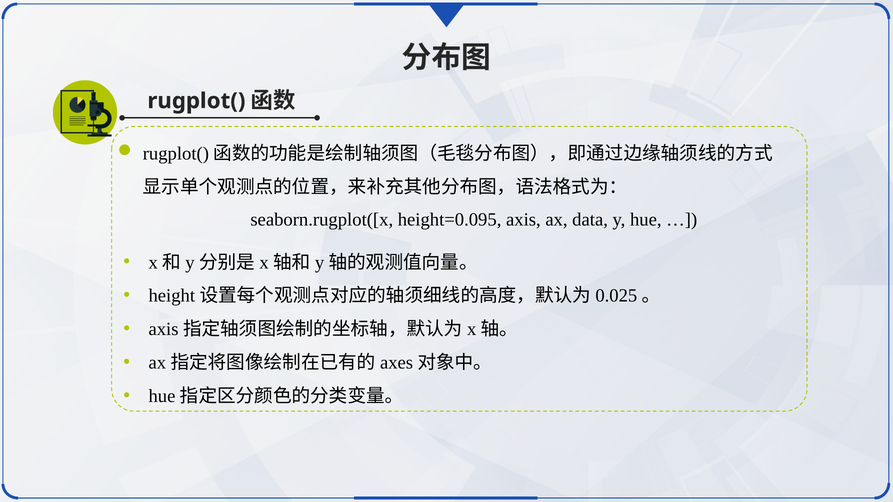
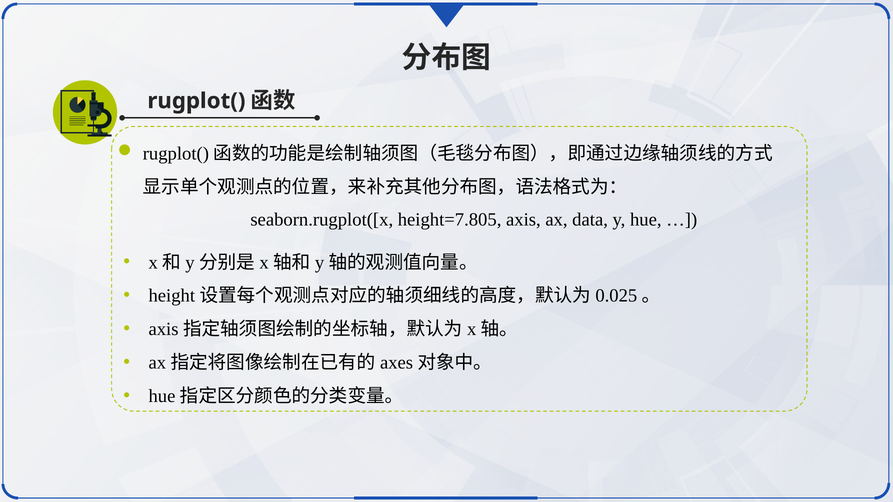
height=0.095: height=0.095 -> height=7.805
